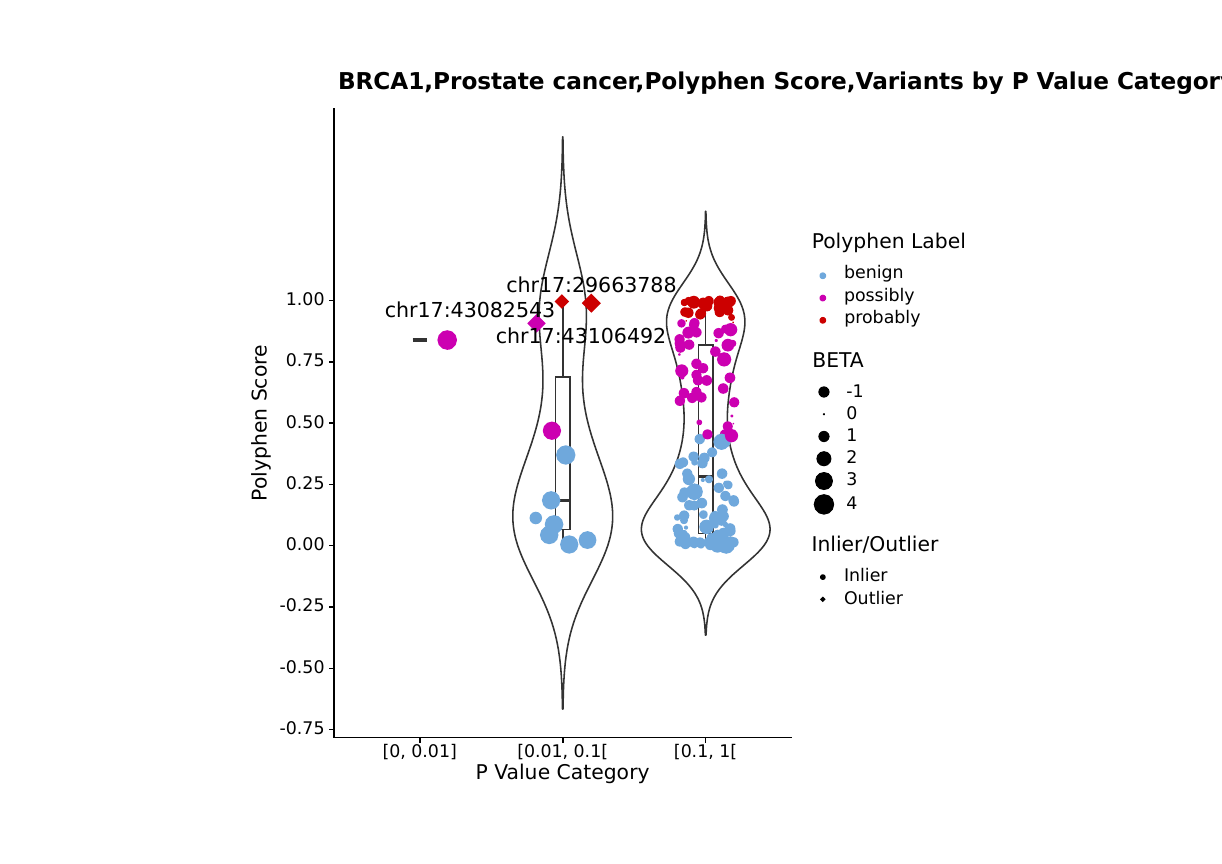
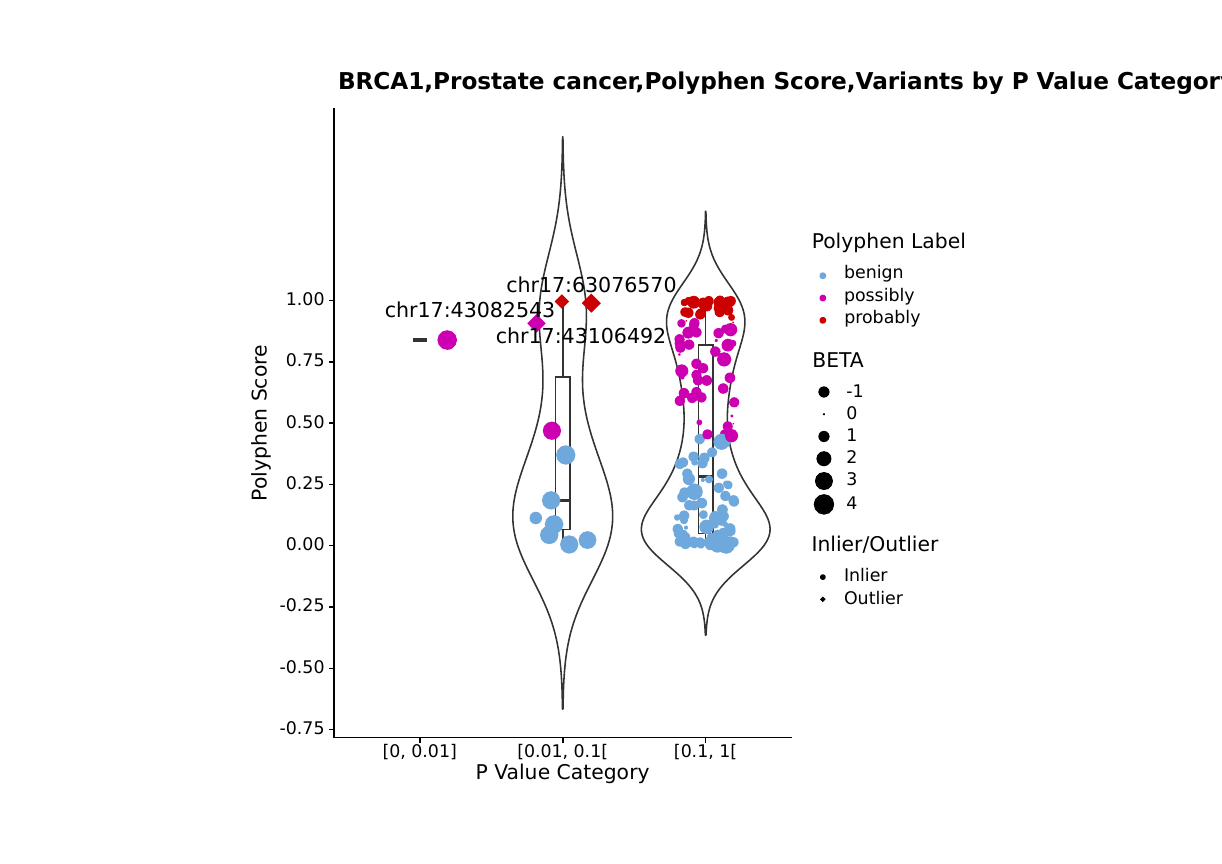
chr17:29663788: chr17:29663788 -> chr17:63076570
